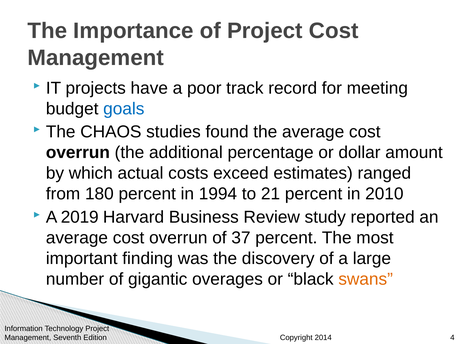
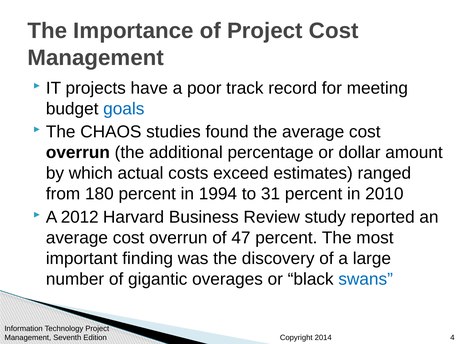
21: 21 -> 31
2019: 2019 -> 2012
37: 37 -> 47
swans colour: orange -> blue
